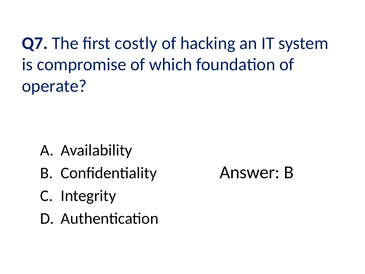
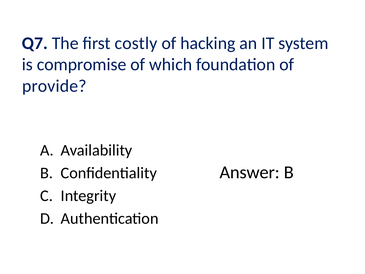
operate: operate -> provide
